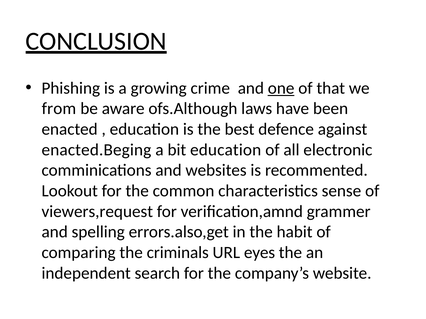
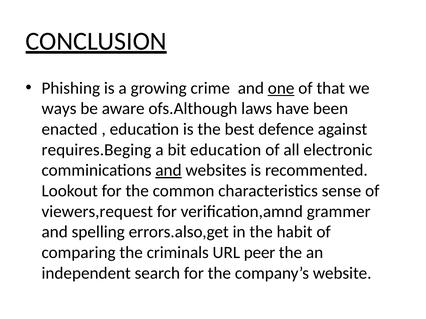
from: from -> ways
enacted.Beging: enacted.Beging -> requires.Beging
and at (168, 171) underline: none -> present
eyes: eyes -> peer
